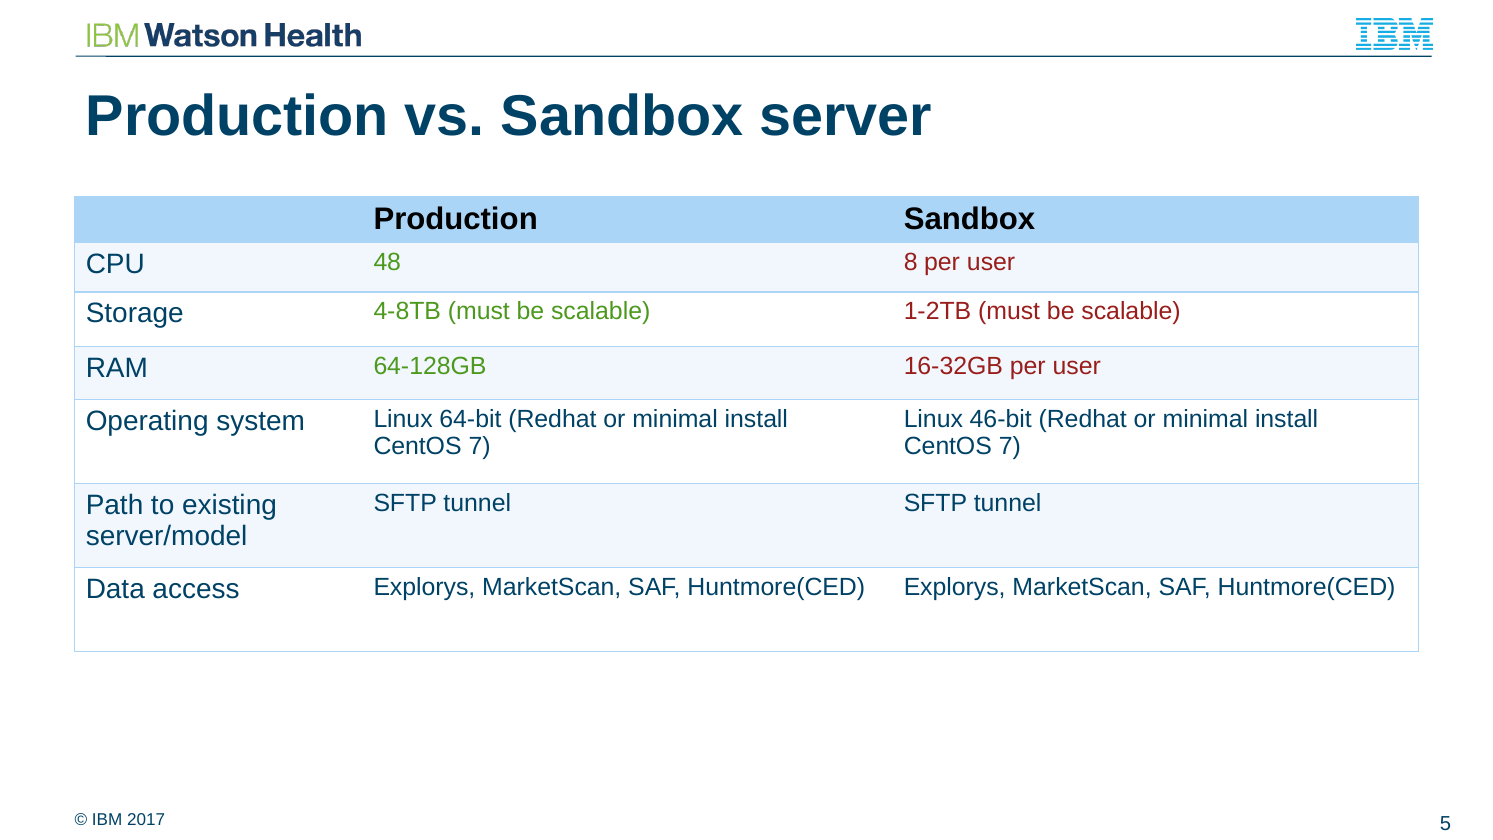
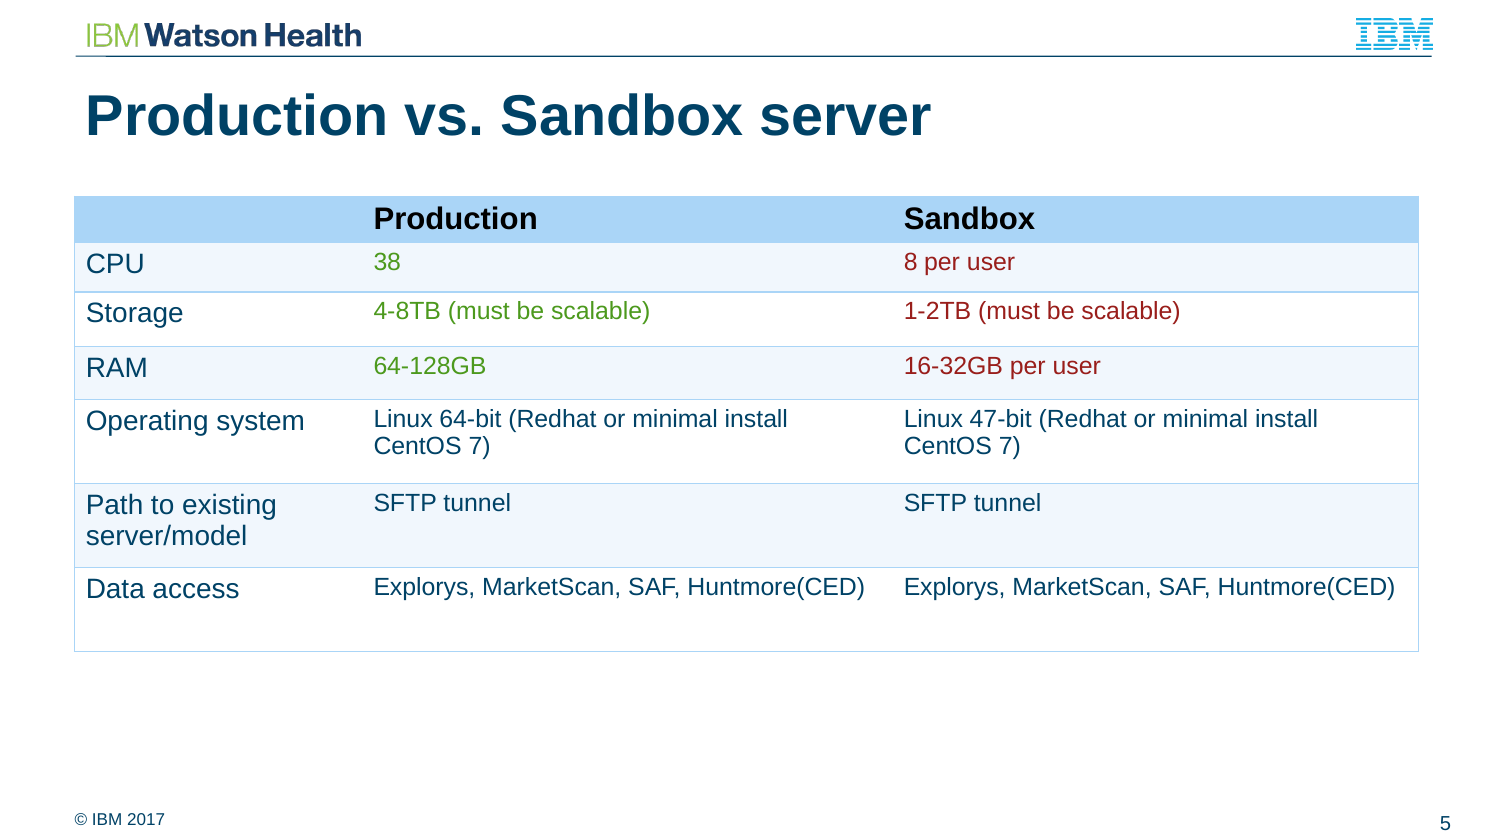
48: 48 -> 38
46-bit: 46-bit -> 47-bit
